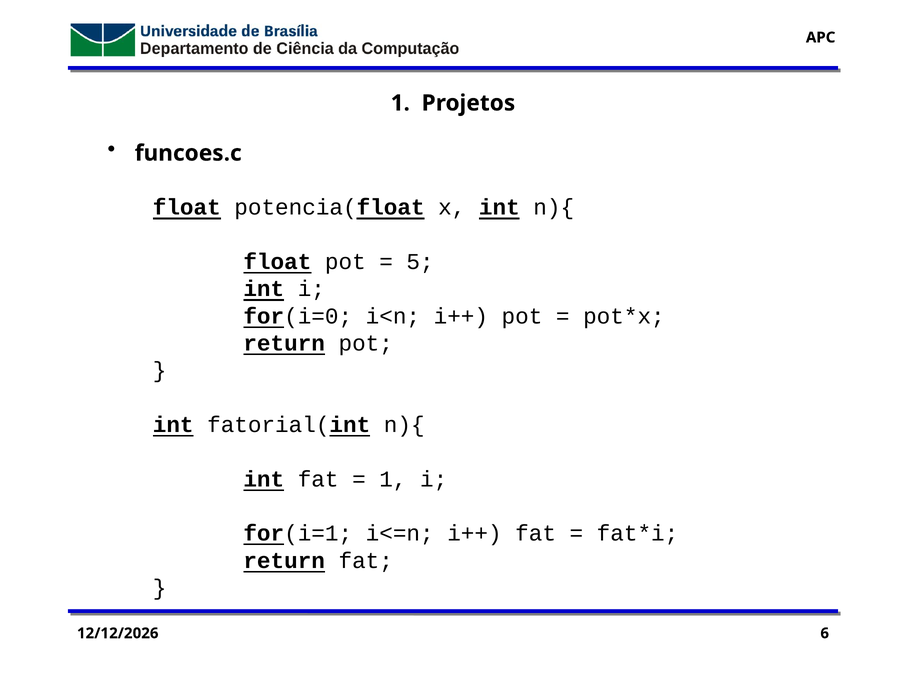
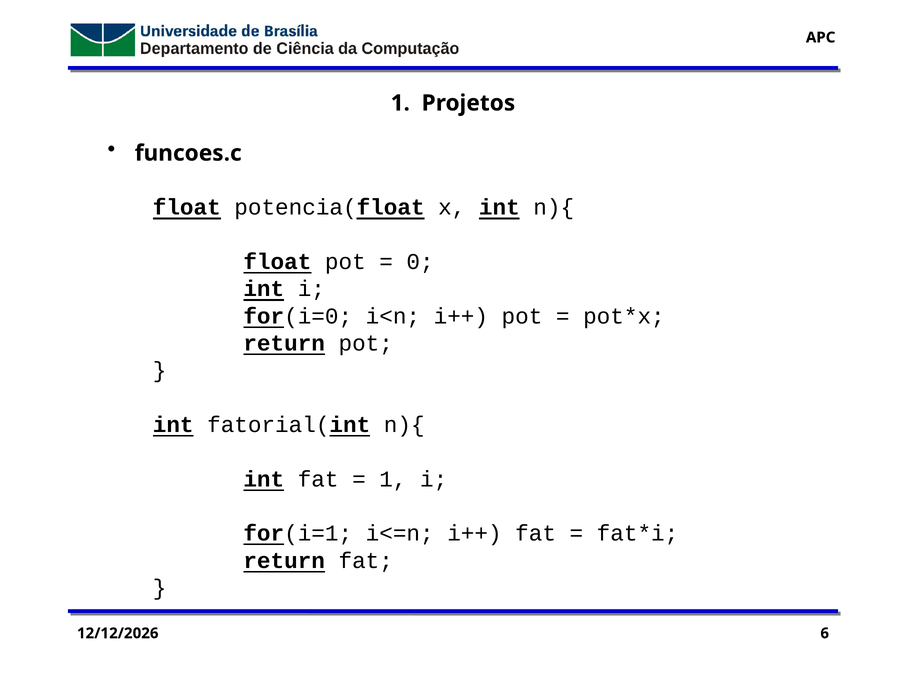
5: 5 -> 0
